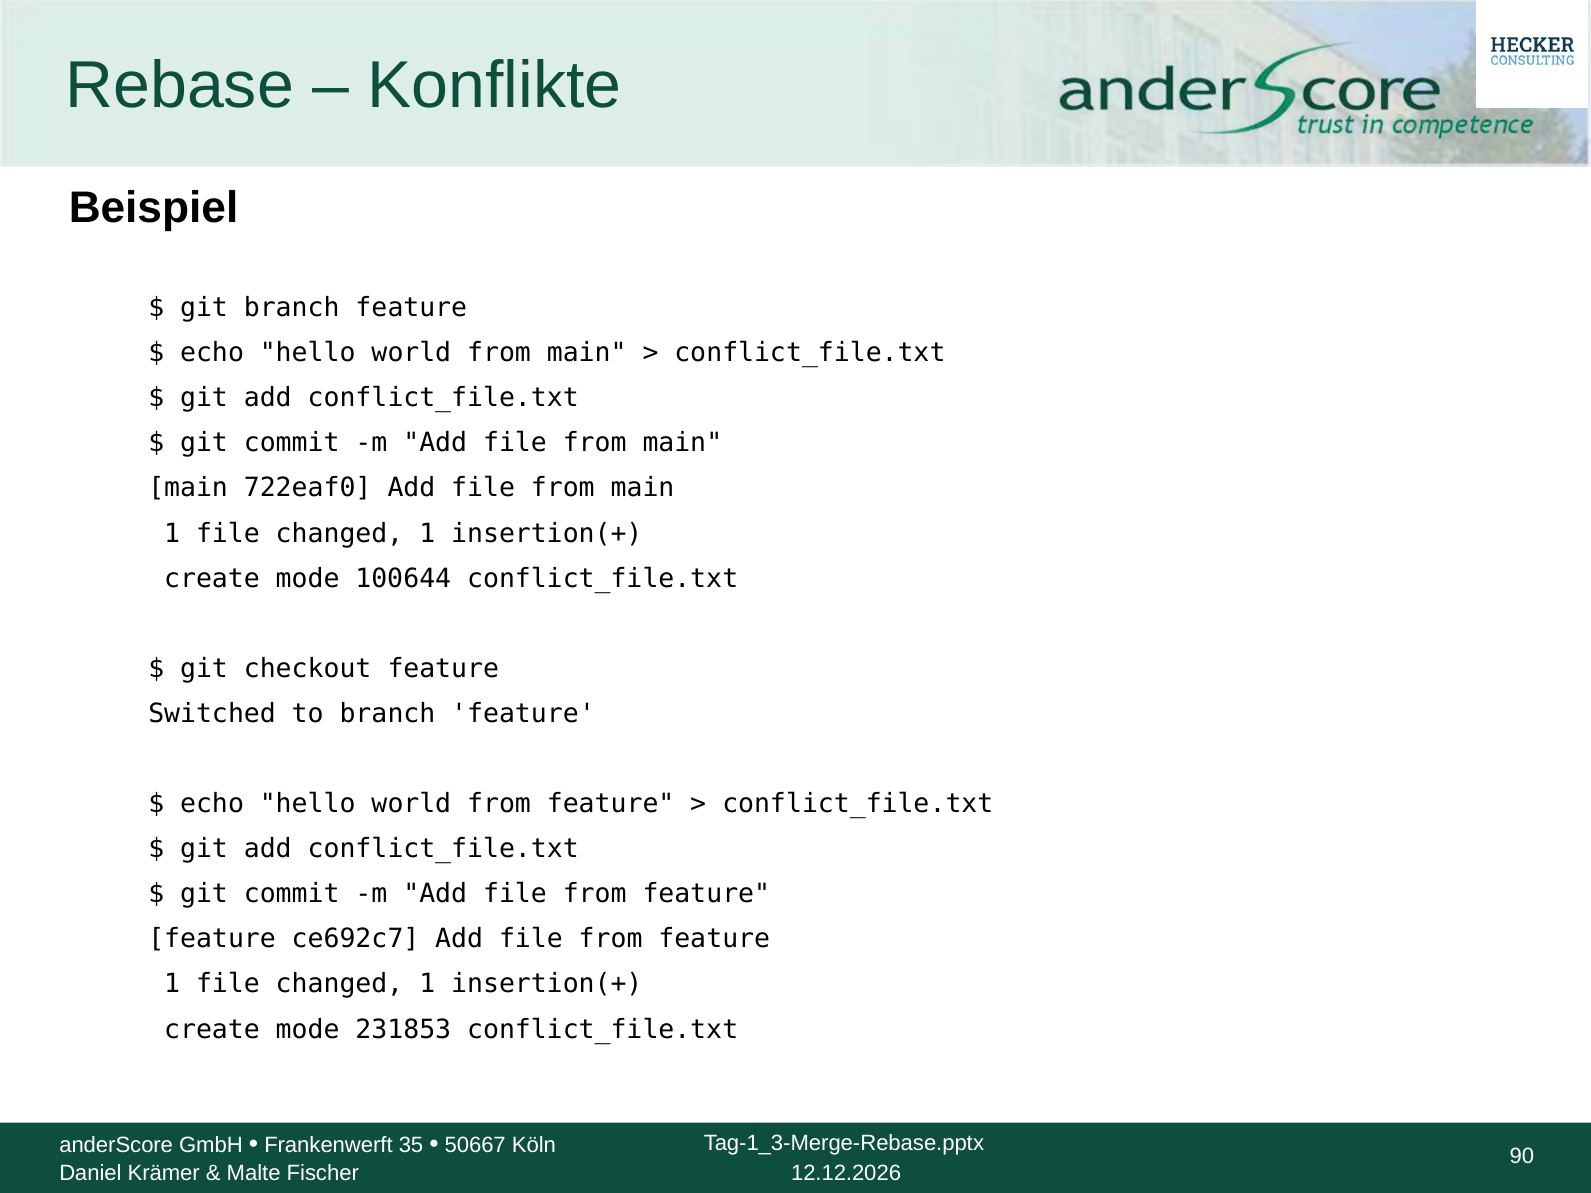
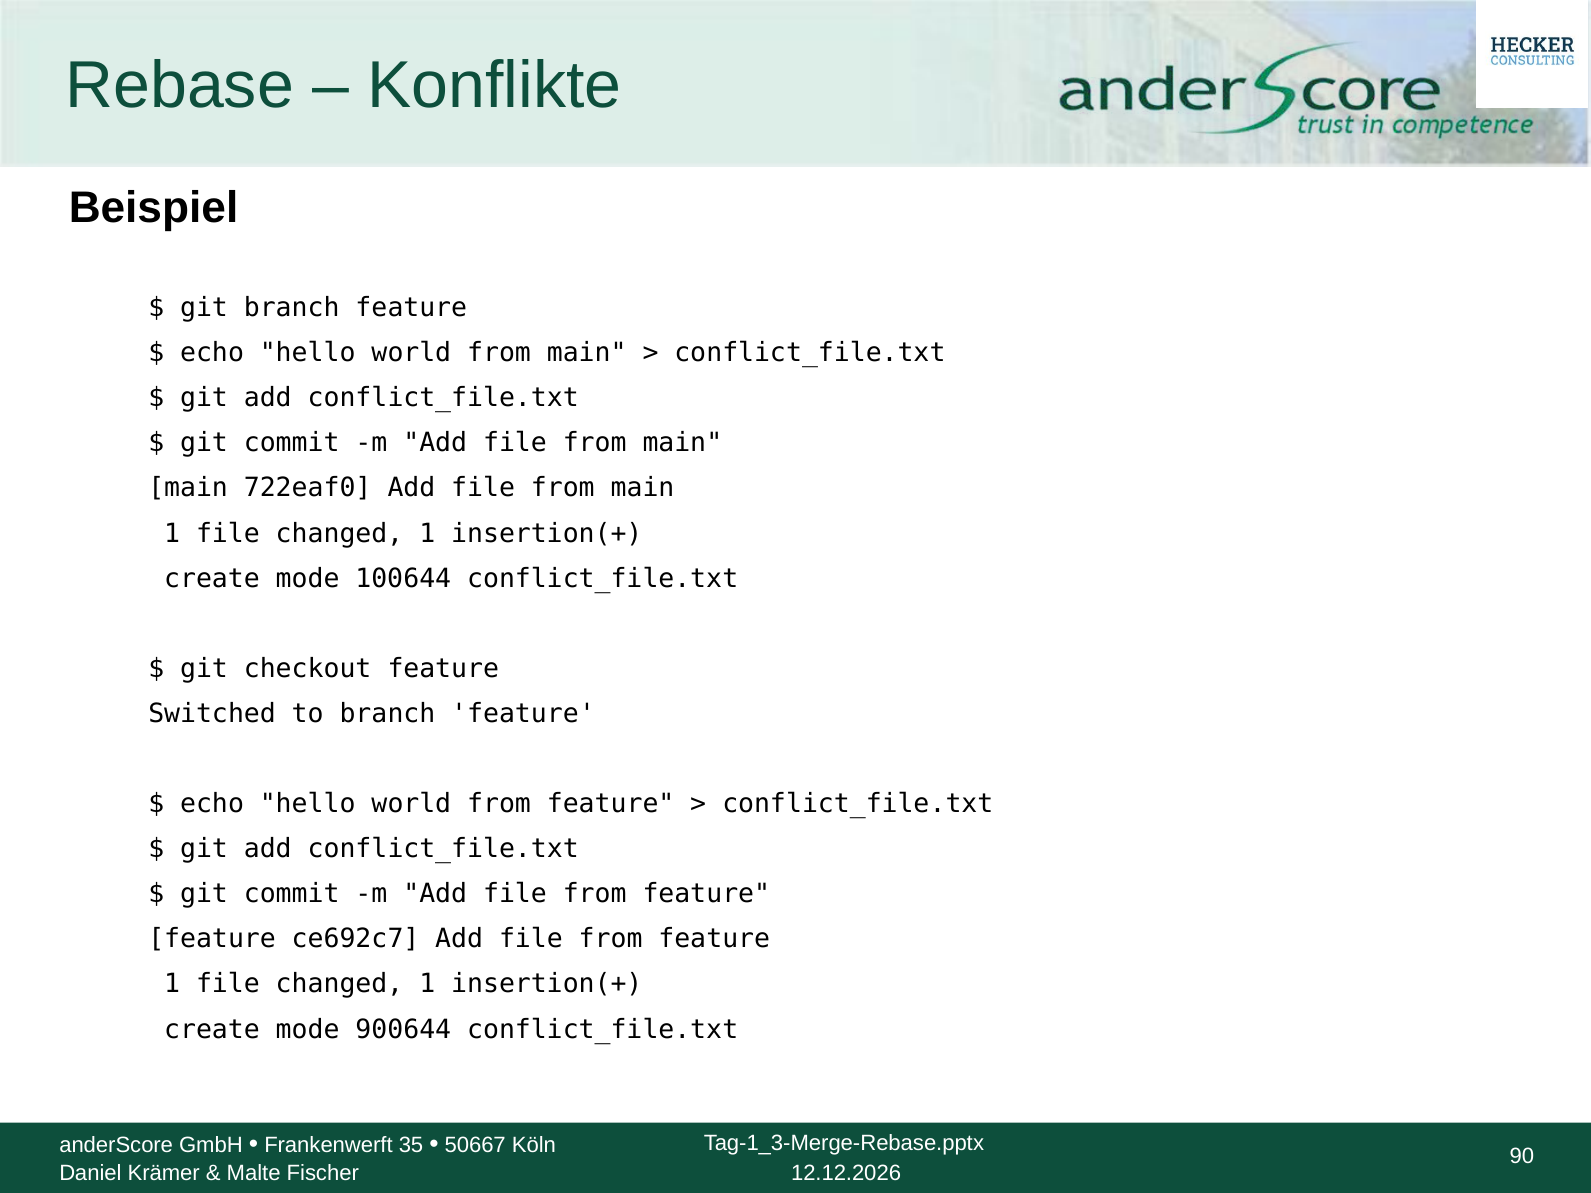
231853: 231853 -> 900644
